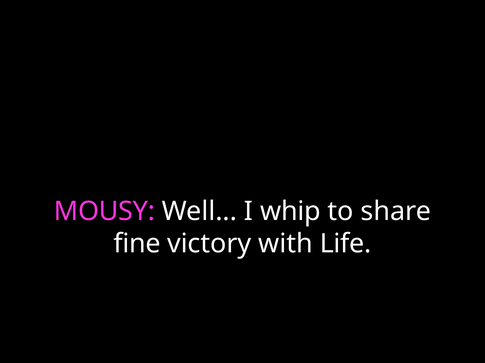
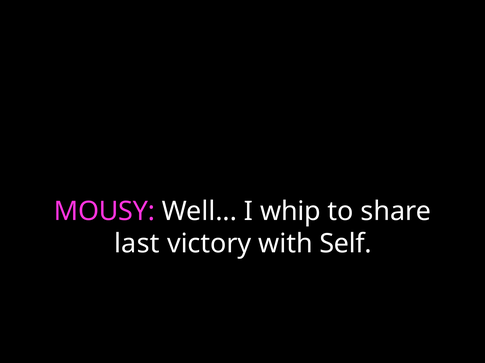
fine: fine -> last
Life: Life -> Self
